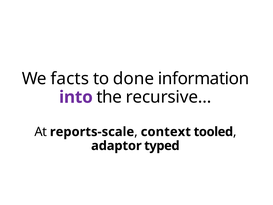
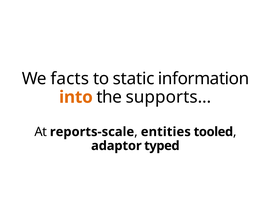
done: done -> static
into colour: purple -> orange
recursive…: recursive… -> supports…
context: context -> entities
